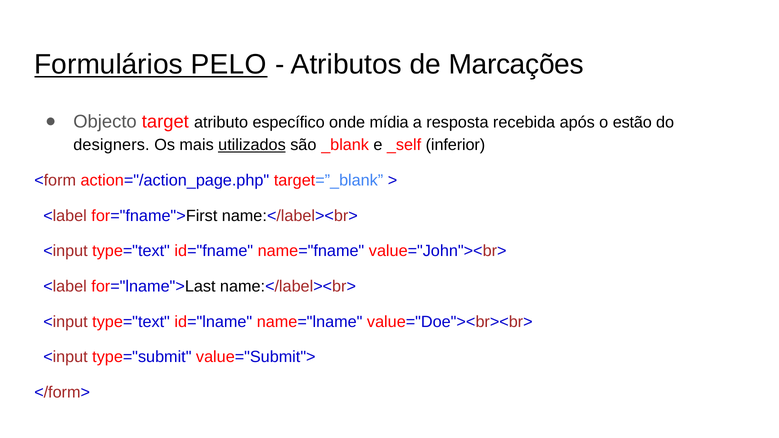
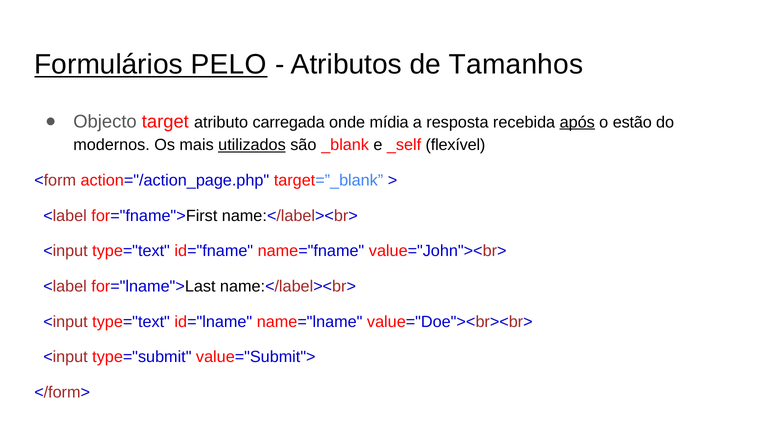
Marcações: Marcações -> Tamanhos
específico: específico -> carregada
após underline: none -> present
designers: designers -> modernos
inferior: inferior -> flexível
